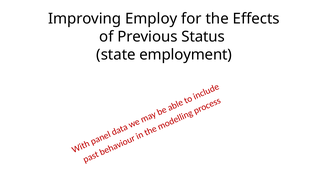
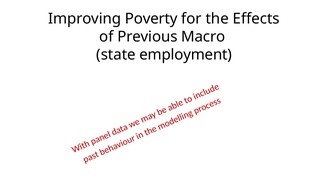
Employ: Employ -> Poverty
Status: Status -> Macro
